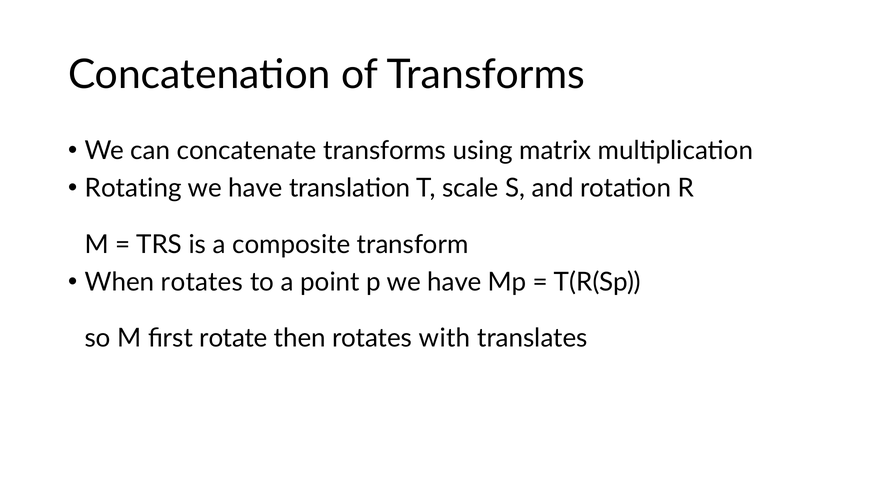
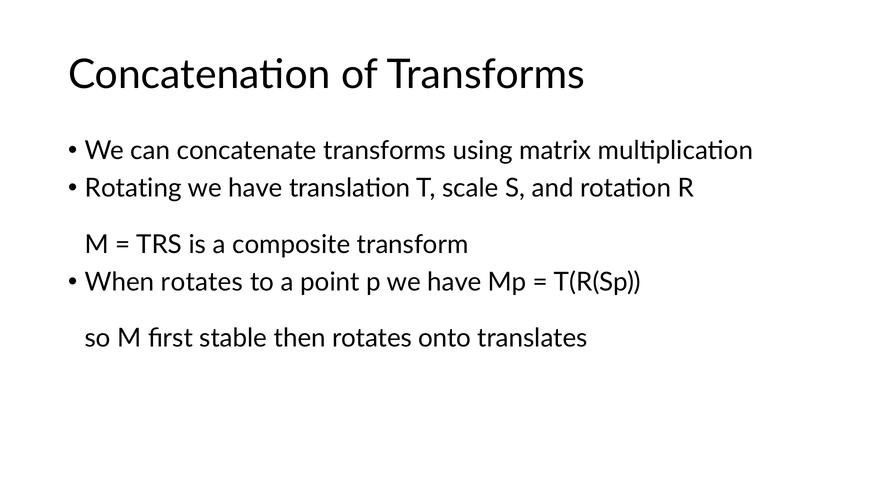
rotate: rotate -> stable
with: with -> onto
